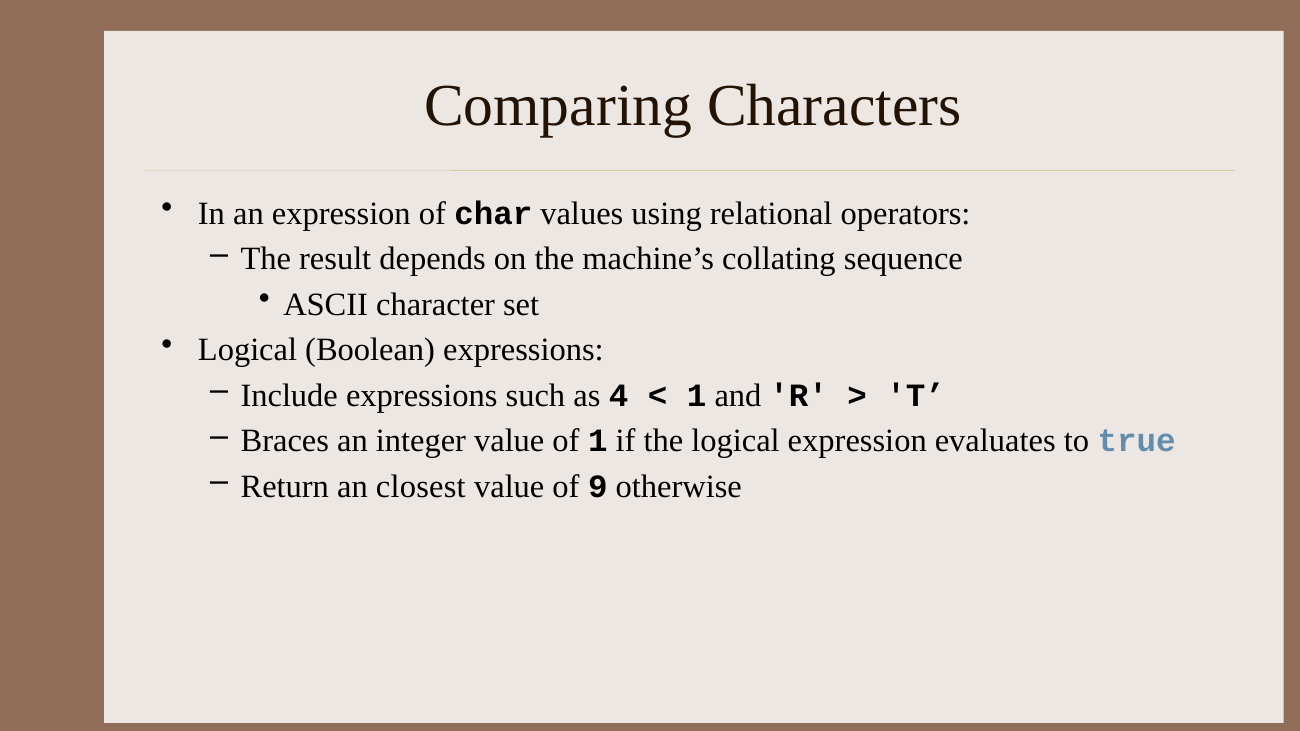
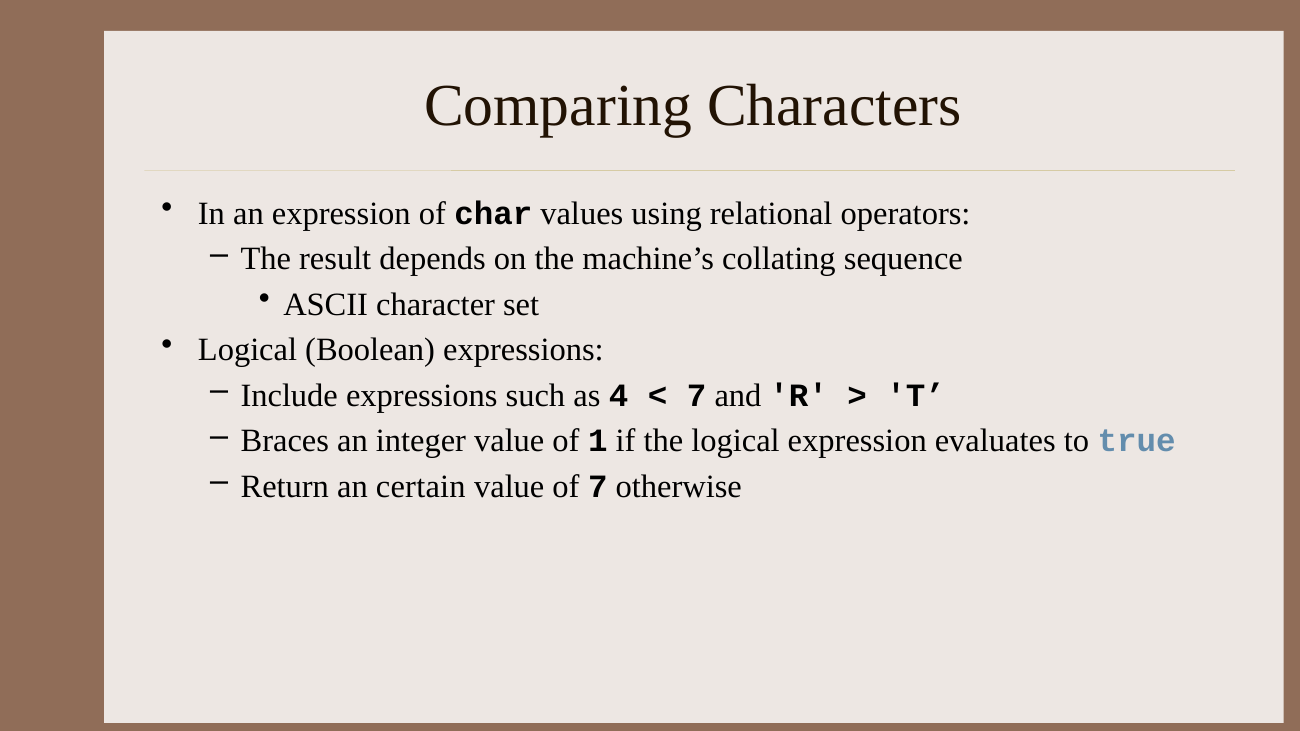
1 at (697, 395): 1 -> 7
closest: closest -> certain
of 9: 9 -> 7
